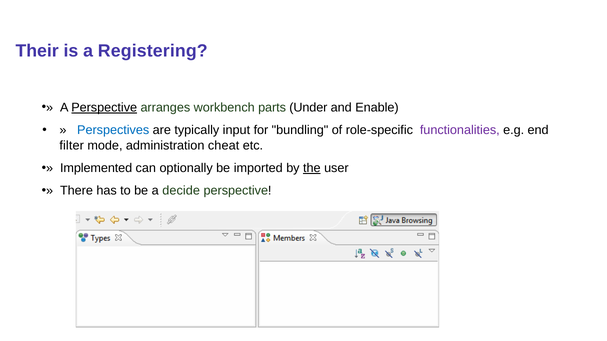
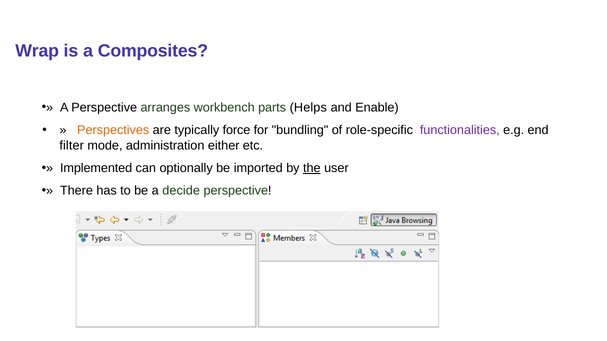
Their: Their -> Wrap
Registering: Registering -> Composites
Perspective at (104, 108) underline: present -> none
Under: Under -> Helps
Perspectives colour: blue -> orange
input: input -> force
cheat: cheat -> either
